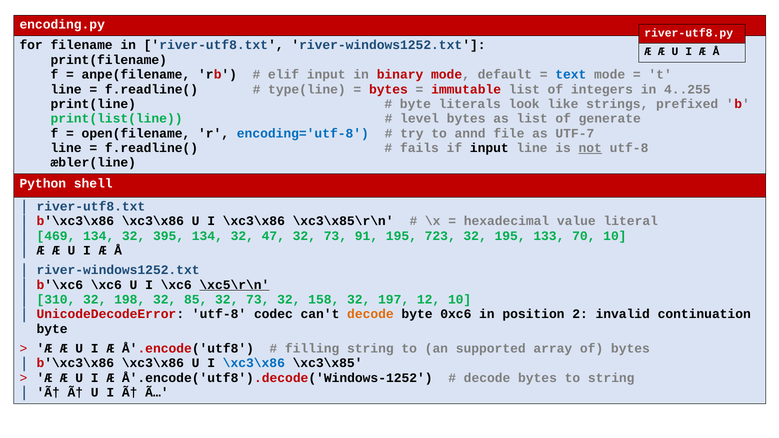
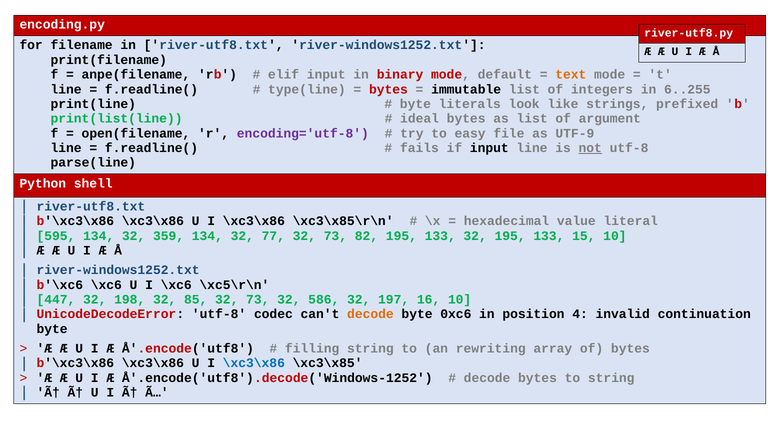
text colour: blue -> orange
immutable colour: red -> black
4..255: 4..255 -> 6..255
level: level -> ideal
generate: generate -> argument
encoding='utf-8 colour: blue -> purple
annd: annd -> easy
UTF-7: UTF-7 -> UTF-9
æbler(line: æbler(line -> parse(line
469: 469 -> 595
395: 395 -> 359
47: 47 -> 77
91: 91 -> 82
723 at (440, 236): 723 -> 133
70: 70 -> 15
\xc5\r\n underline: present -> none
310: 310 -> 447
158: 158 -> 586
12: 12 -> 16
2: 2 -> 4
supported: supported -> rewriting
